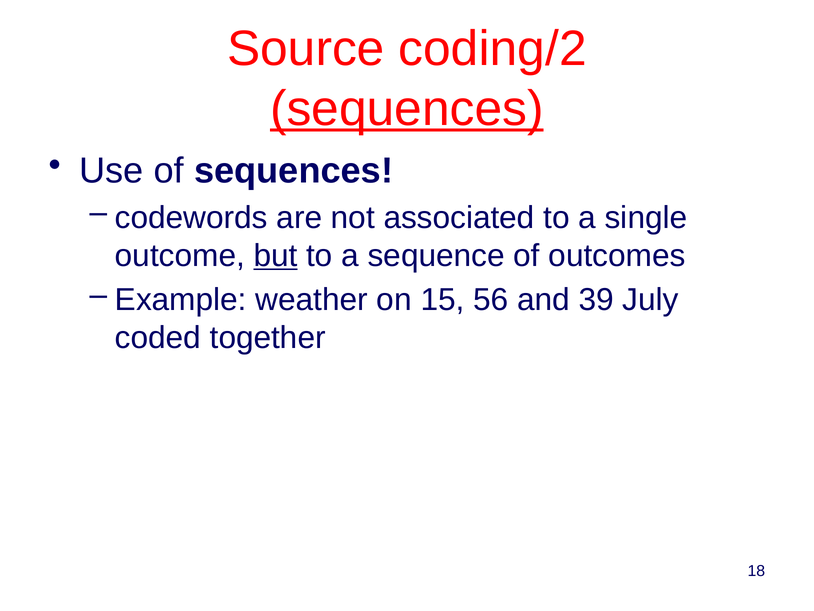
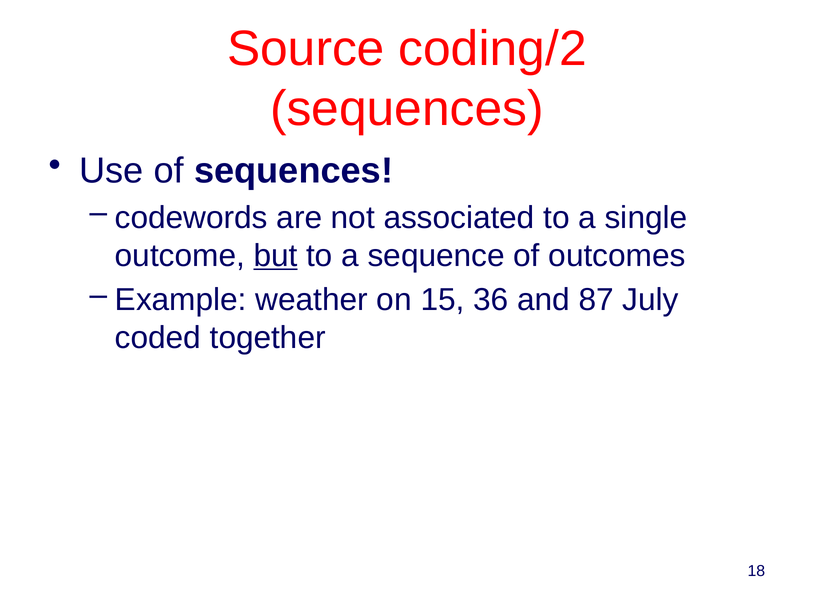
sequences at (407, 109) underline: present -> none
56: 56 -> 36
39: 39 -> 87
